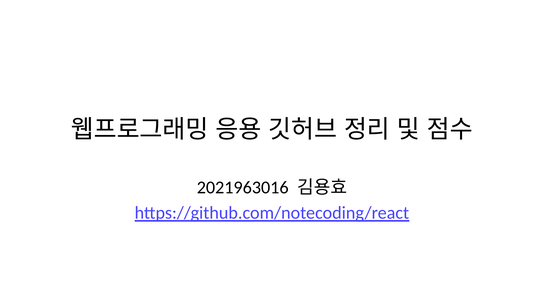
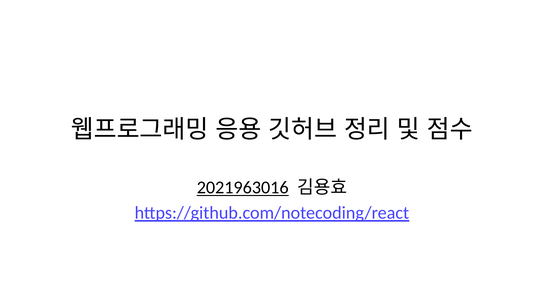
2021963016 underline: none -> present
